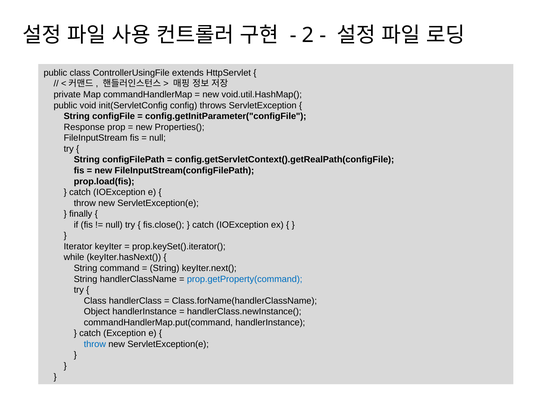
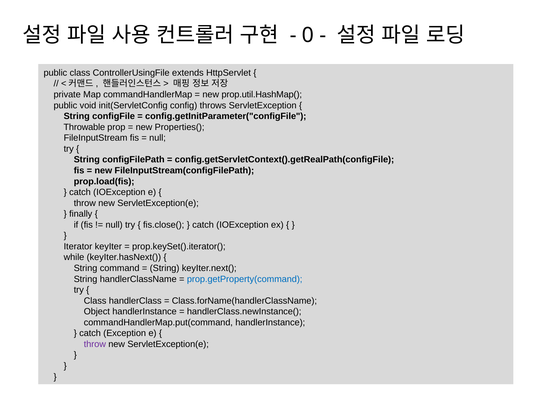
2: 2 -> 0
void.util.HashMap(: void.util.HashMap( -> prop.util.HashMap(
Response: Response -> Throwable
throw at (95, 344) colour: blue -> purple
